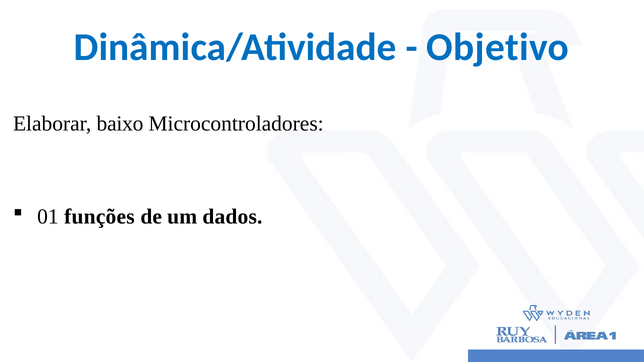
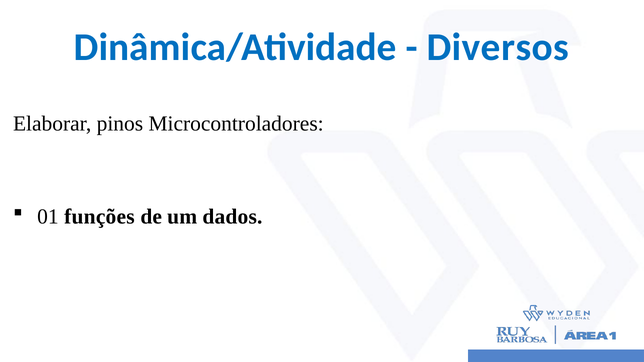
Objetivo: Objetivo -> Diversos
baixo: baixo -> pinos
